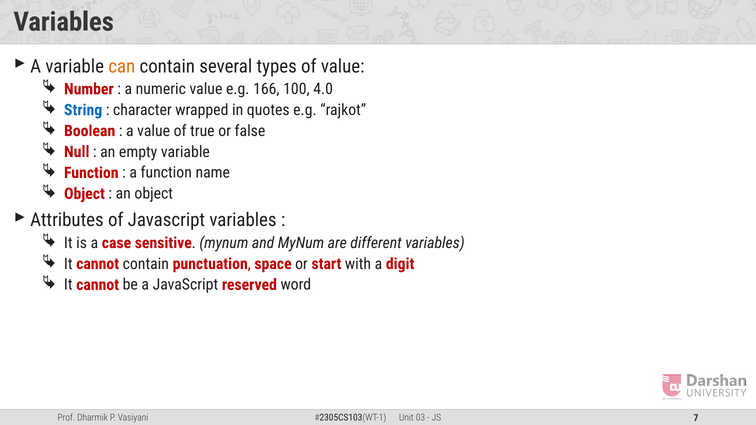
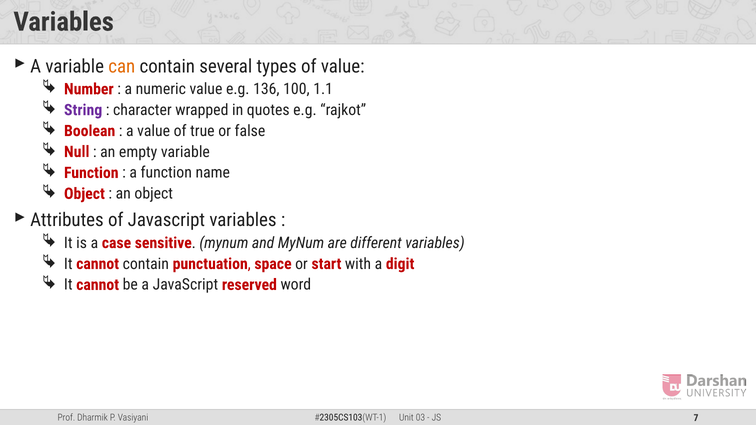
166: 166 -> 136
4.0: 4.0 -> 1.1
String colour: blue -> purple
